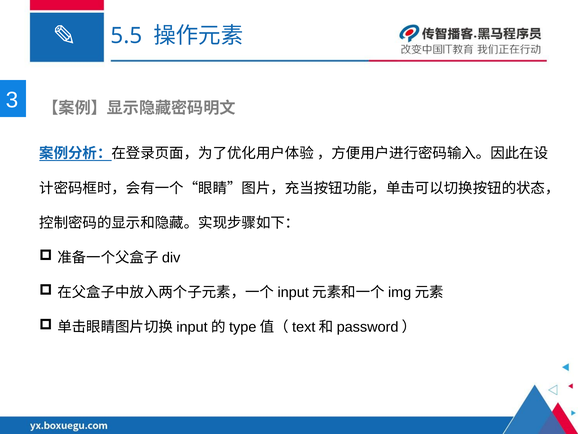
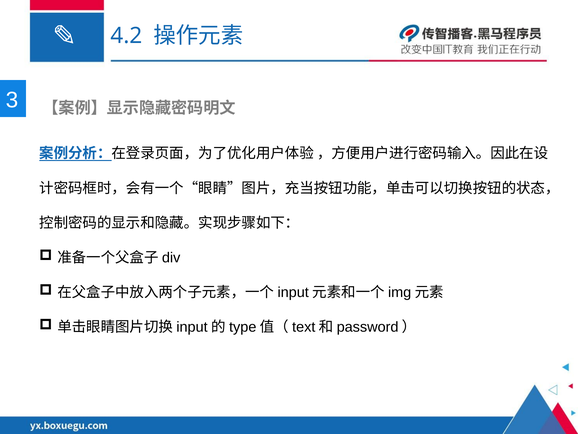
5.5: 5.5 -> 4.2
